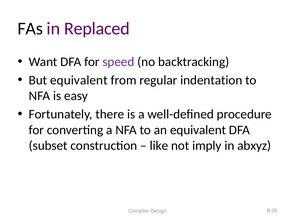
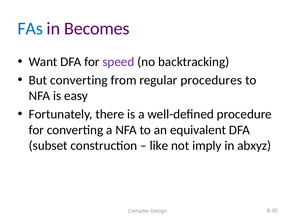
FAs colour: black -> blue
Replaced: Replaced -> Becomes
But equivalent: equivalent -> converting
indentation: indentation -> procedures
